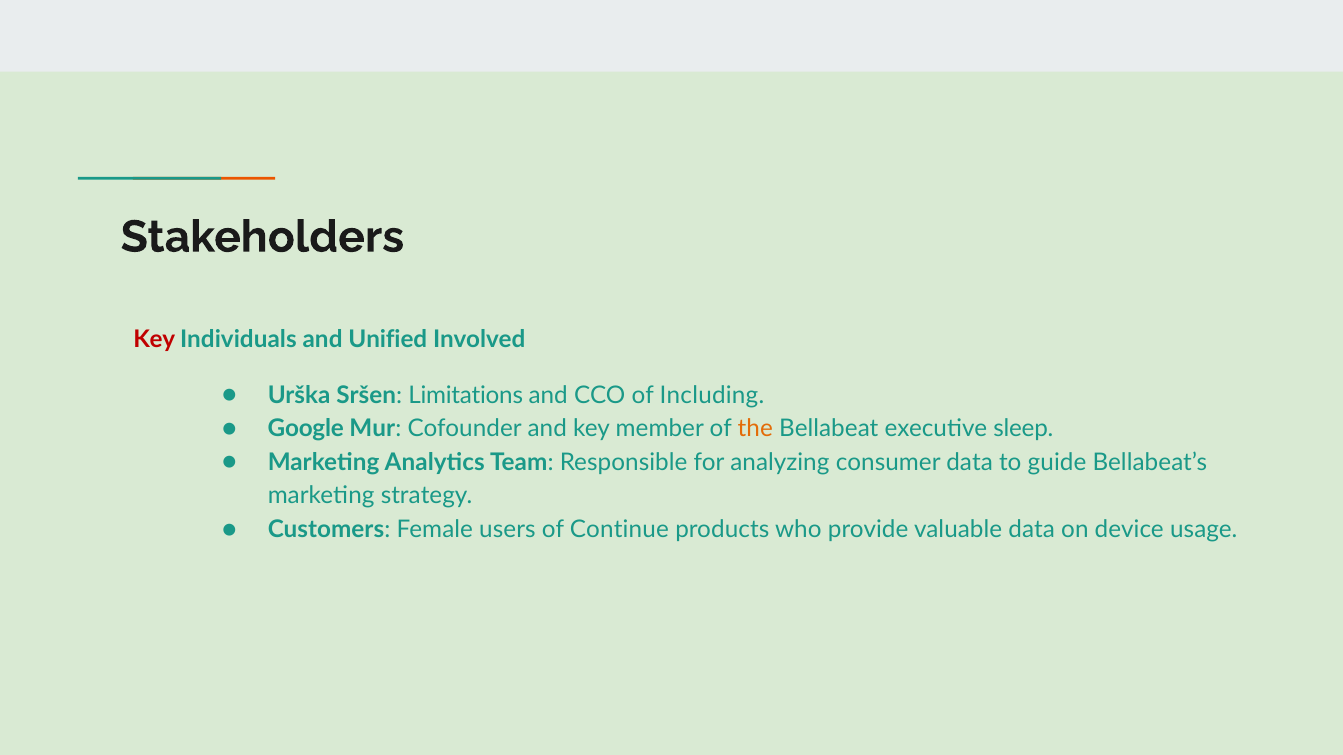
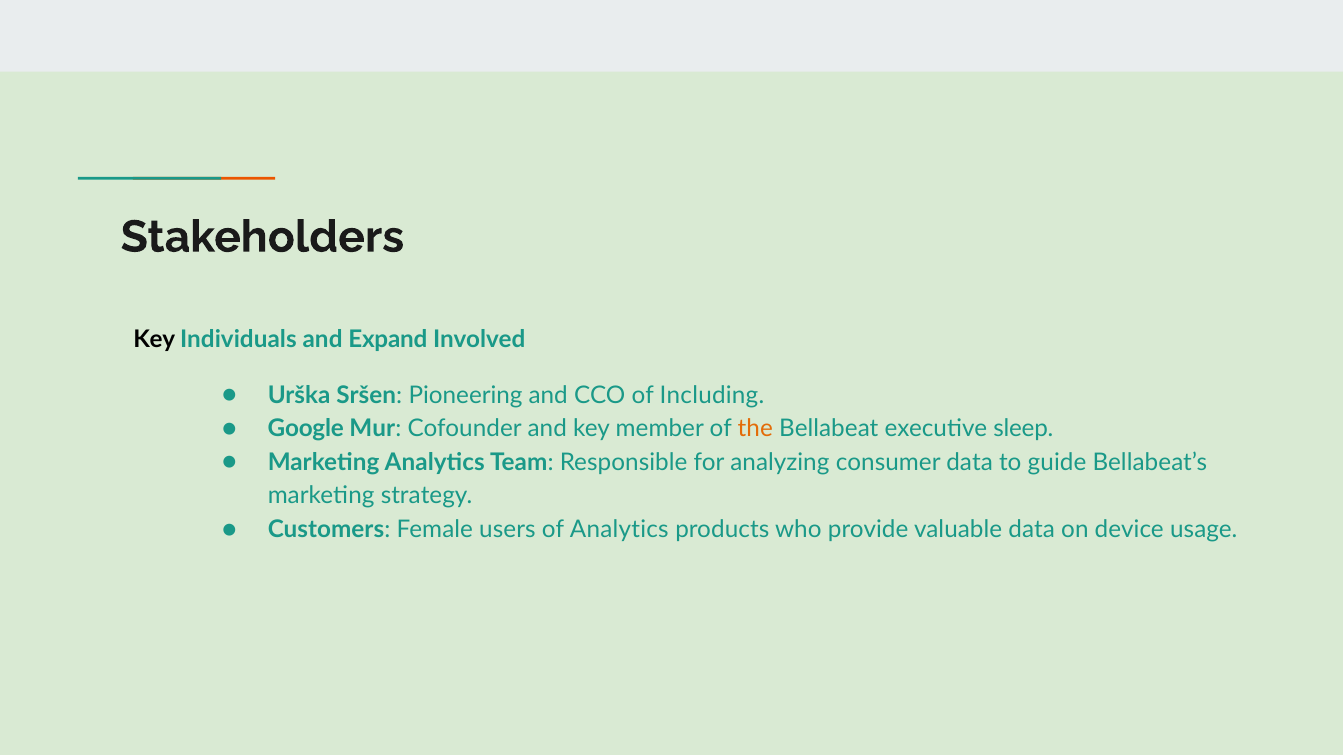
Key at (154, 339) colour: red -> black
Unified: Unified -> Expand
Limitations: Limitations -> Pioneering
of Continue: Continue -> Analytics
